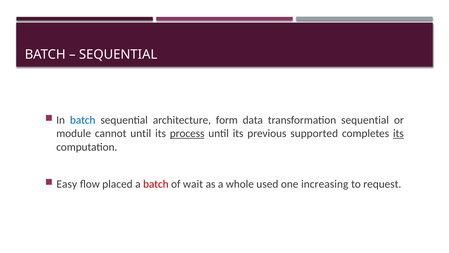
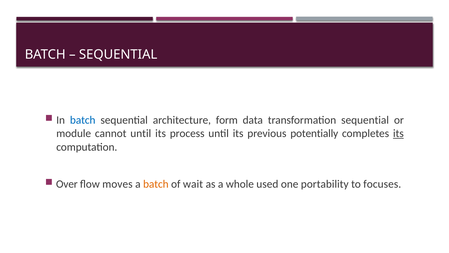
process underline: present -> none
supported: supported -> potentially
Easy: Easy -> Over
placed: placed -> moves
batch at (156, 184) colour: red -> orange
increasing: increasing -> portability
request: request -> focuses
